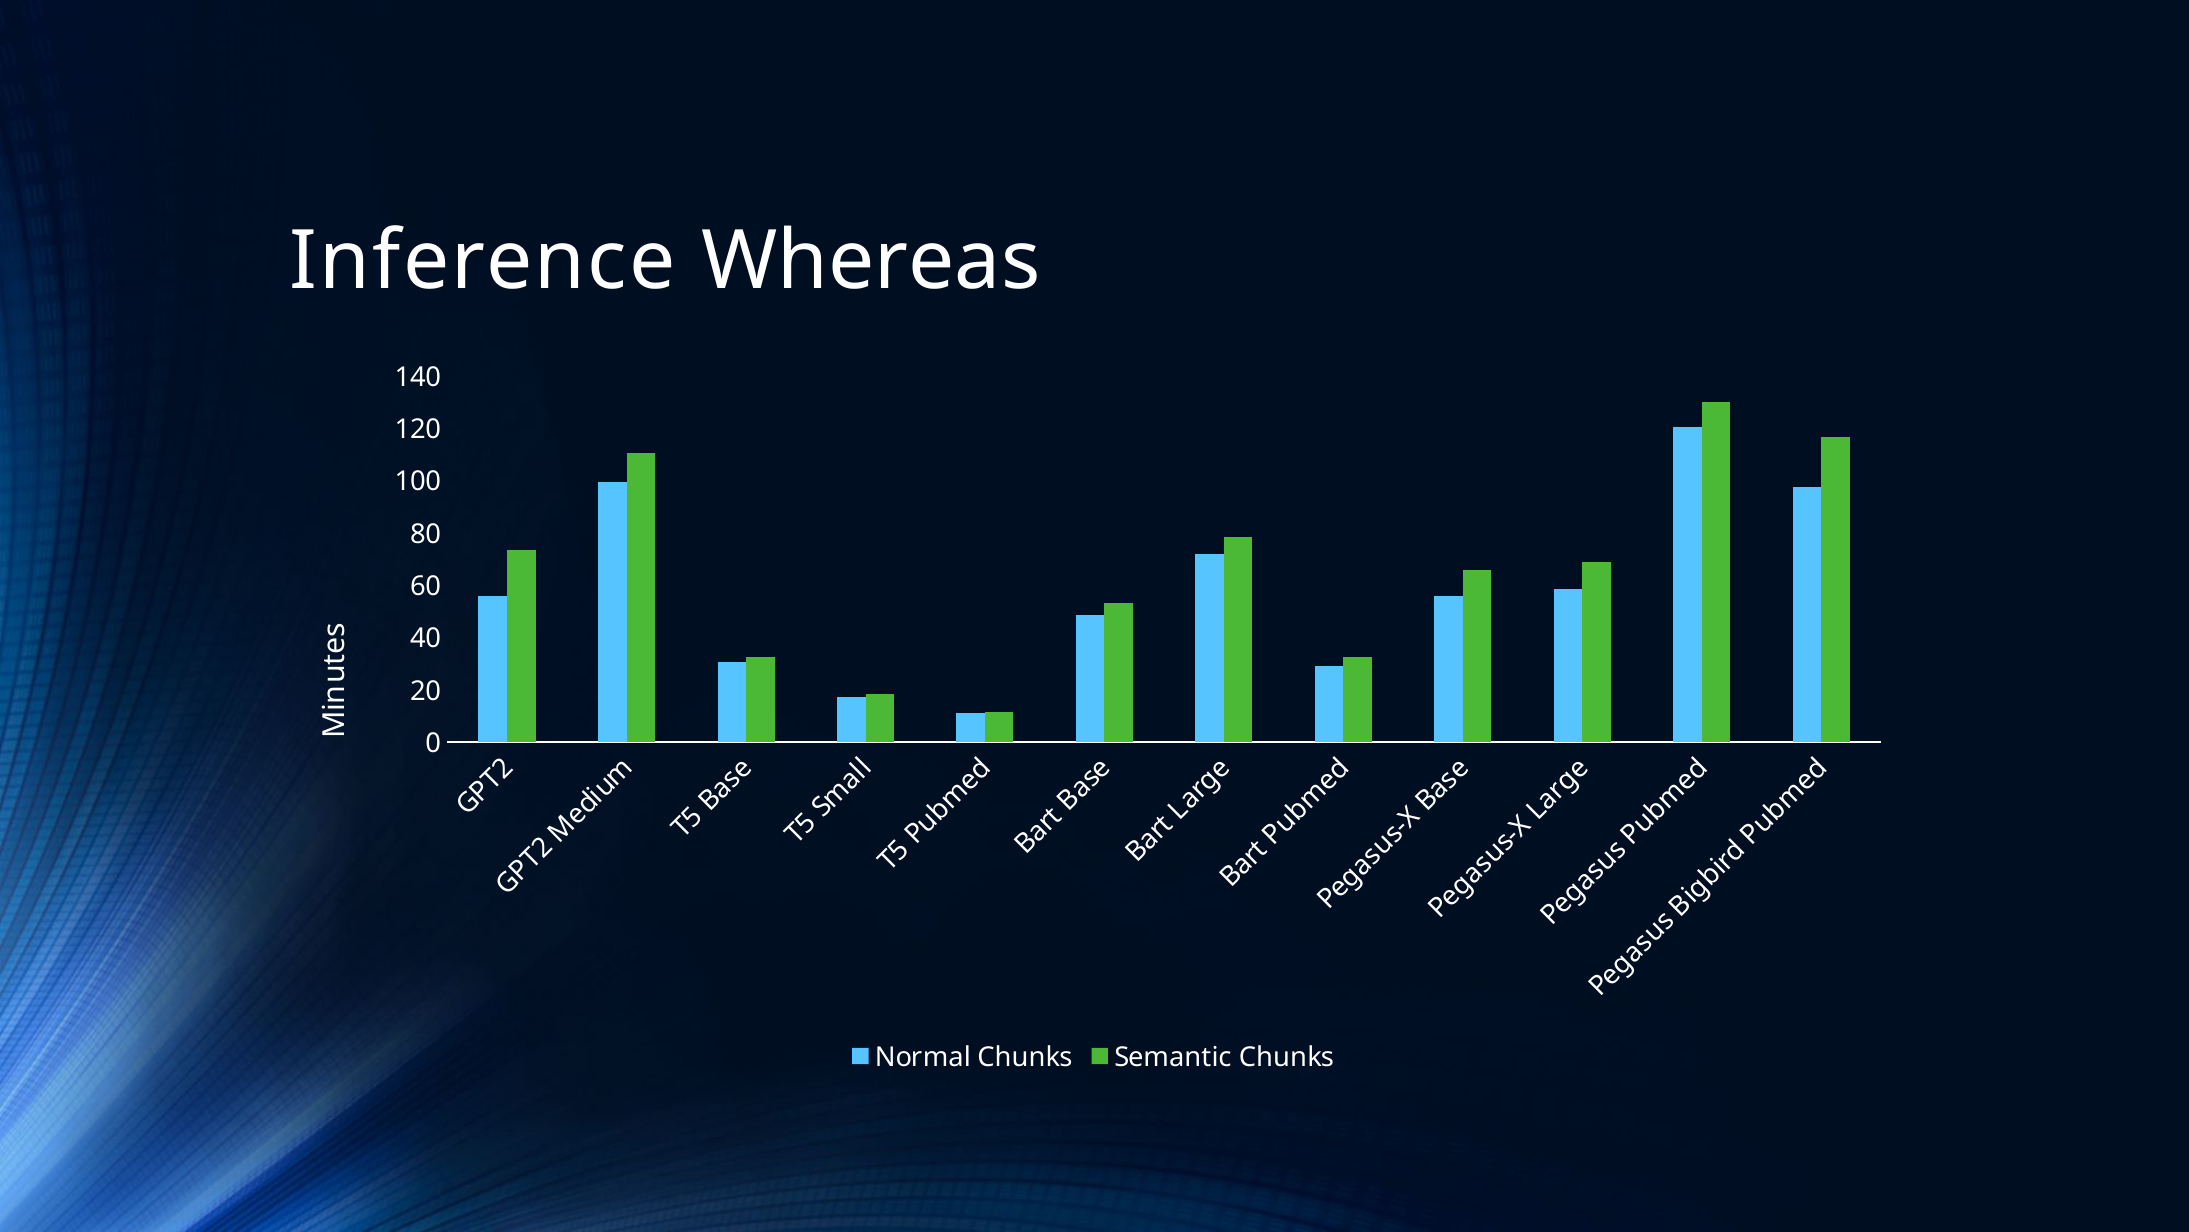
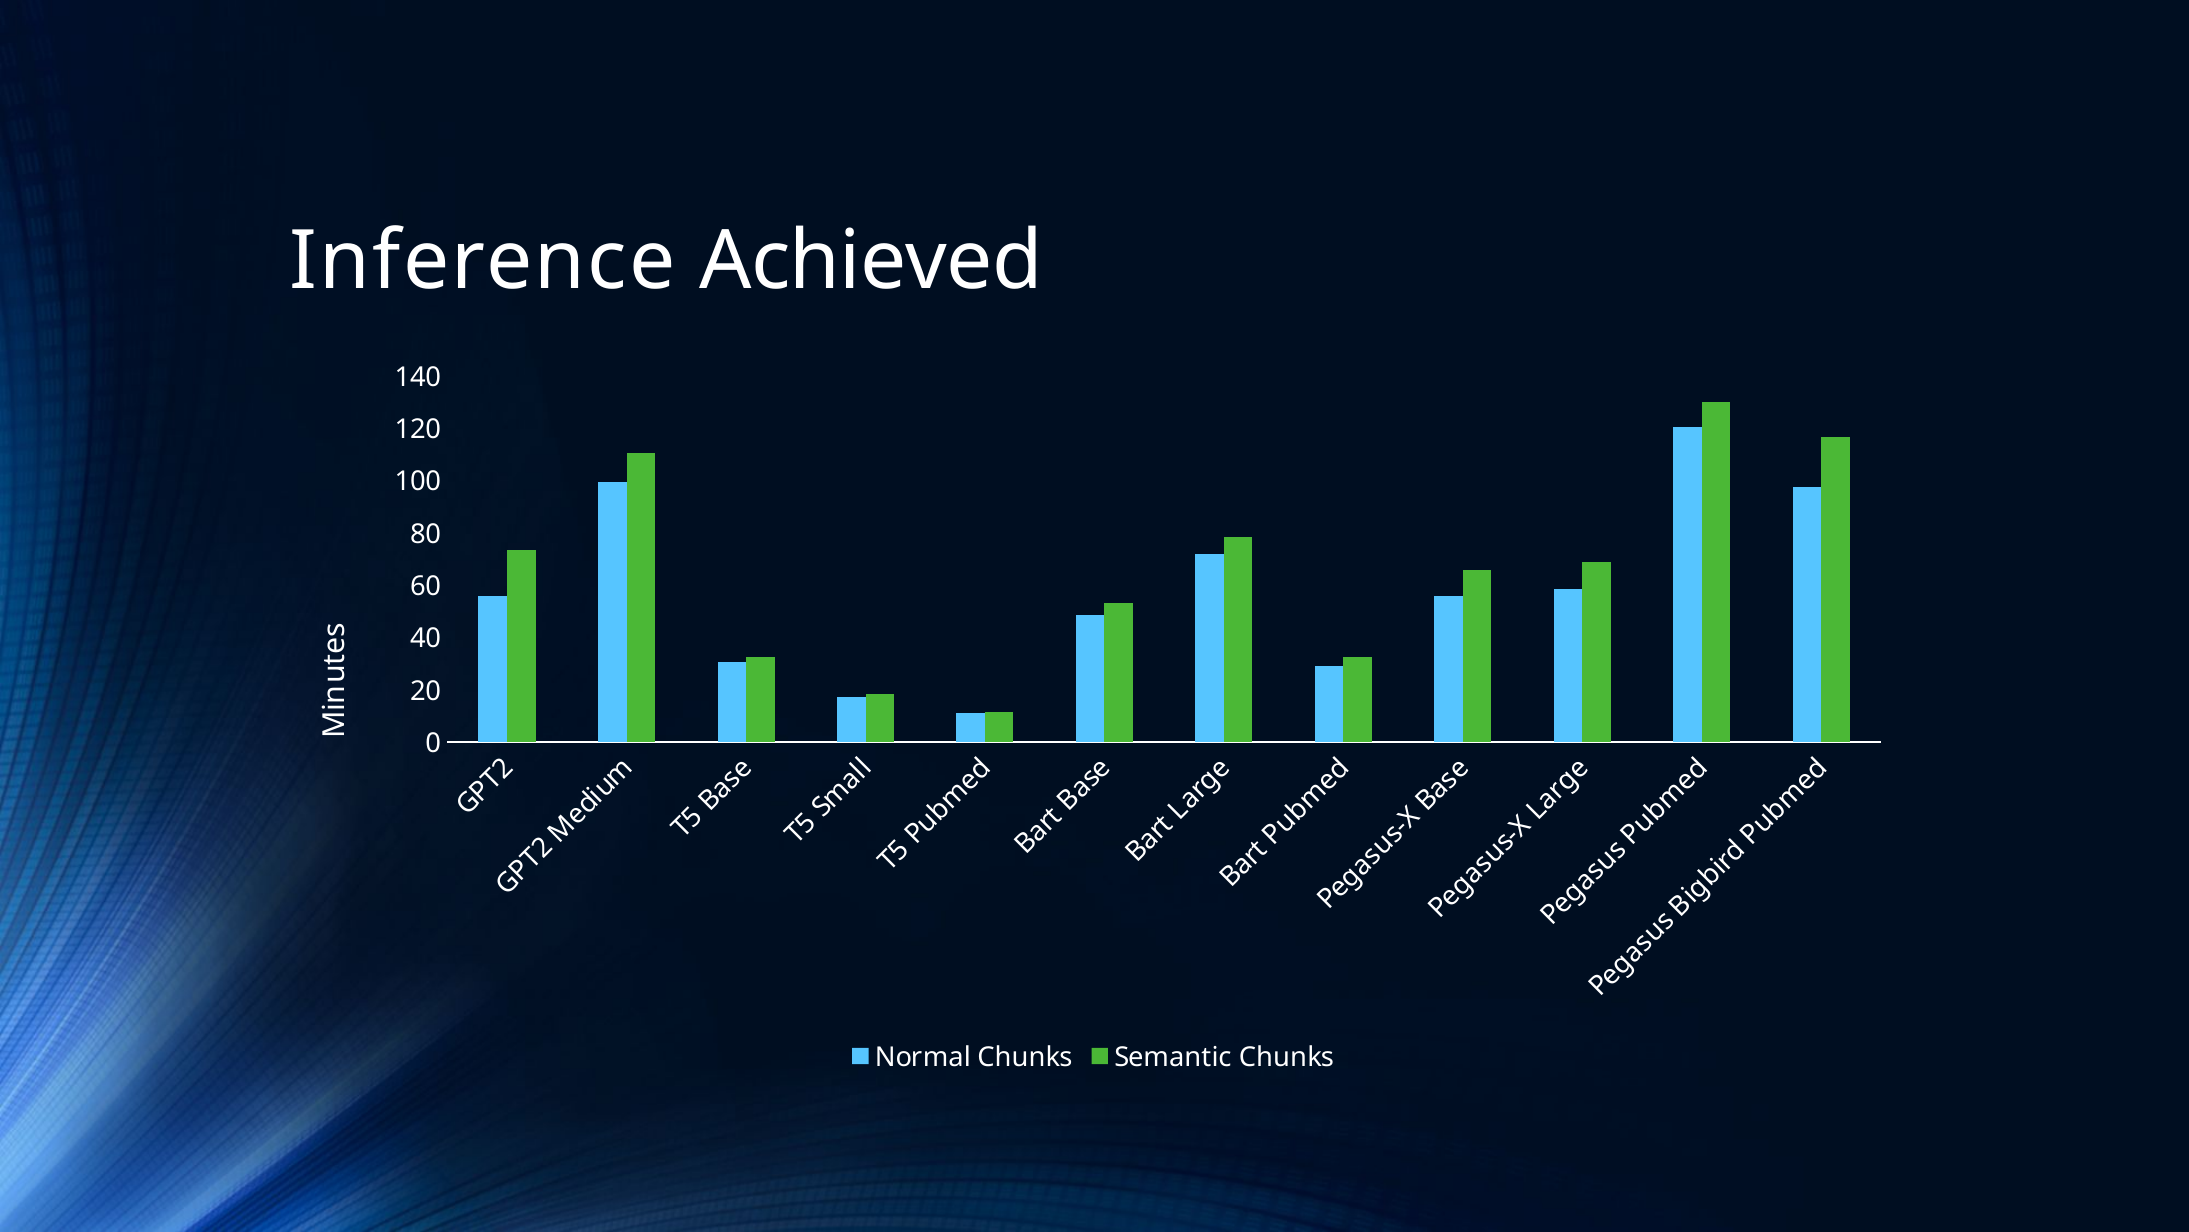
Whereas: Whereas -> Achieved
